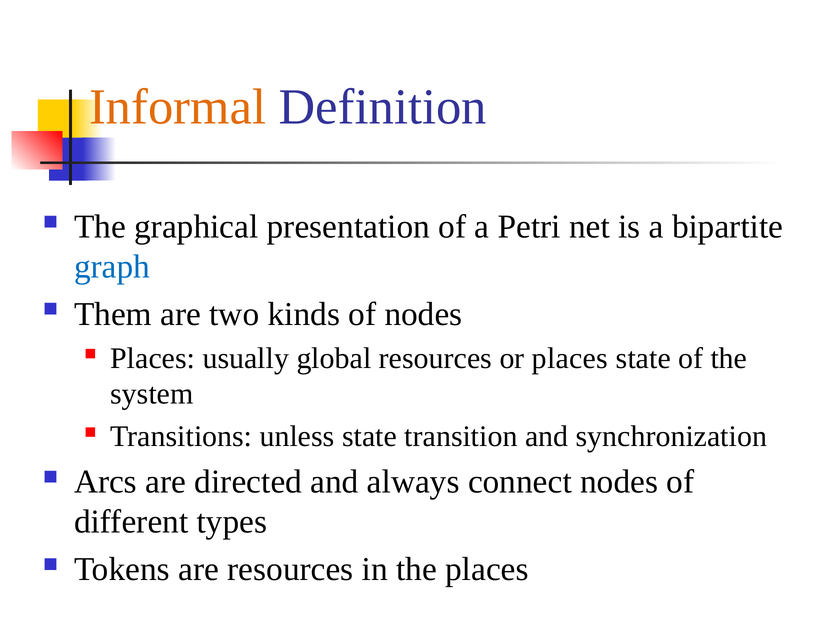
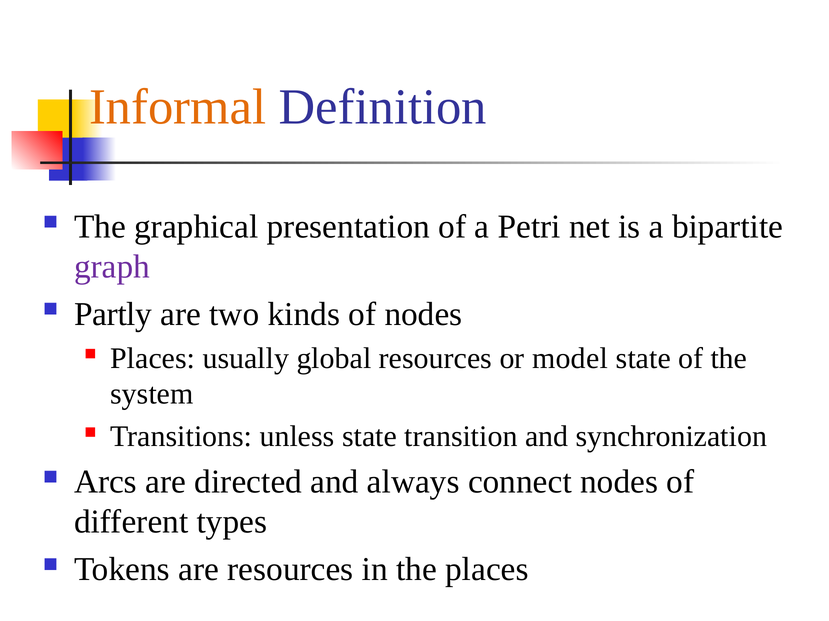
graph colour: blue -> purple
Them: Them -> Partly
or places: places -> model
